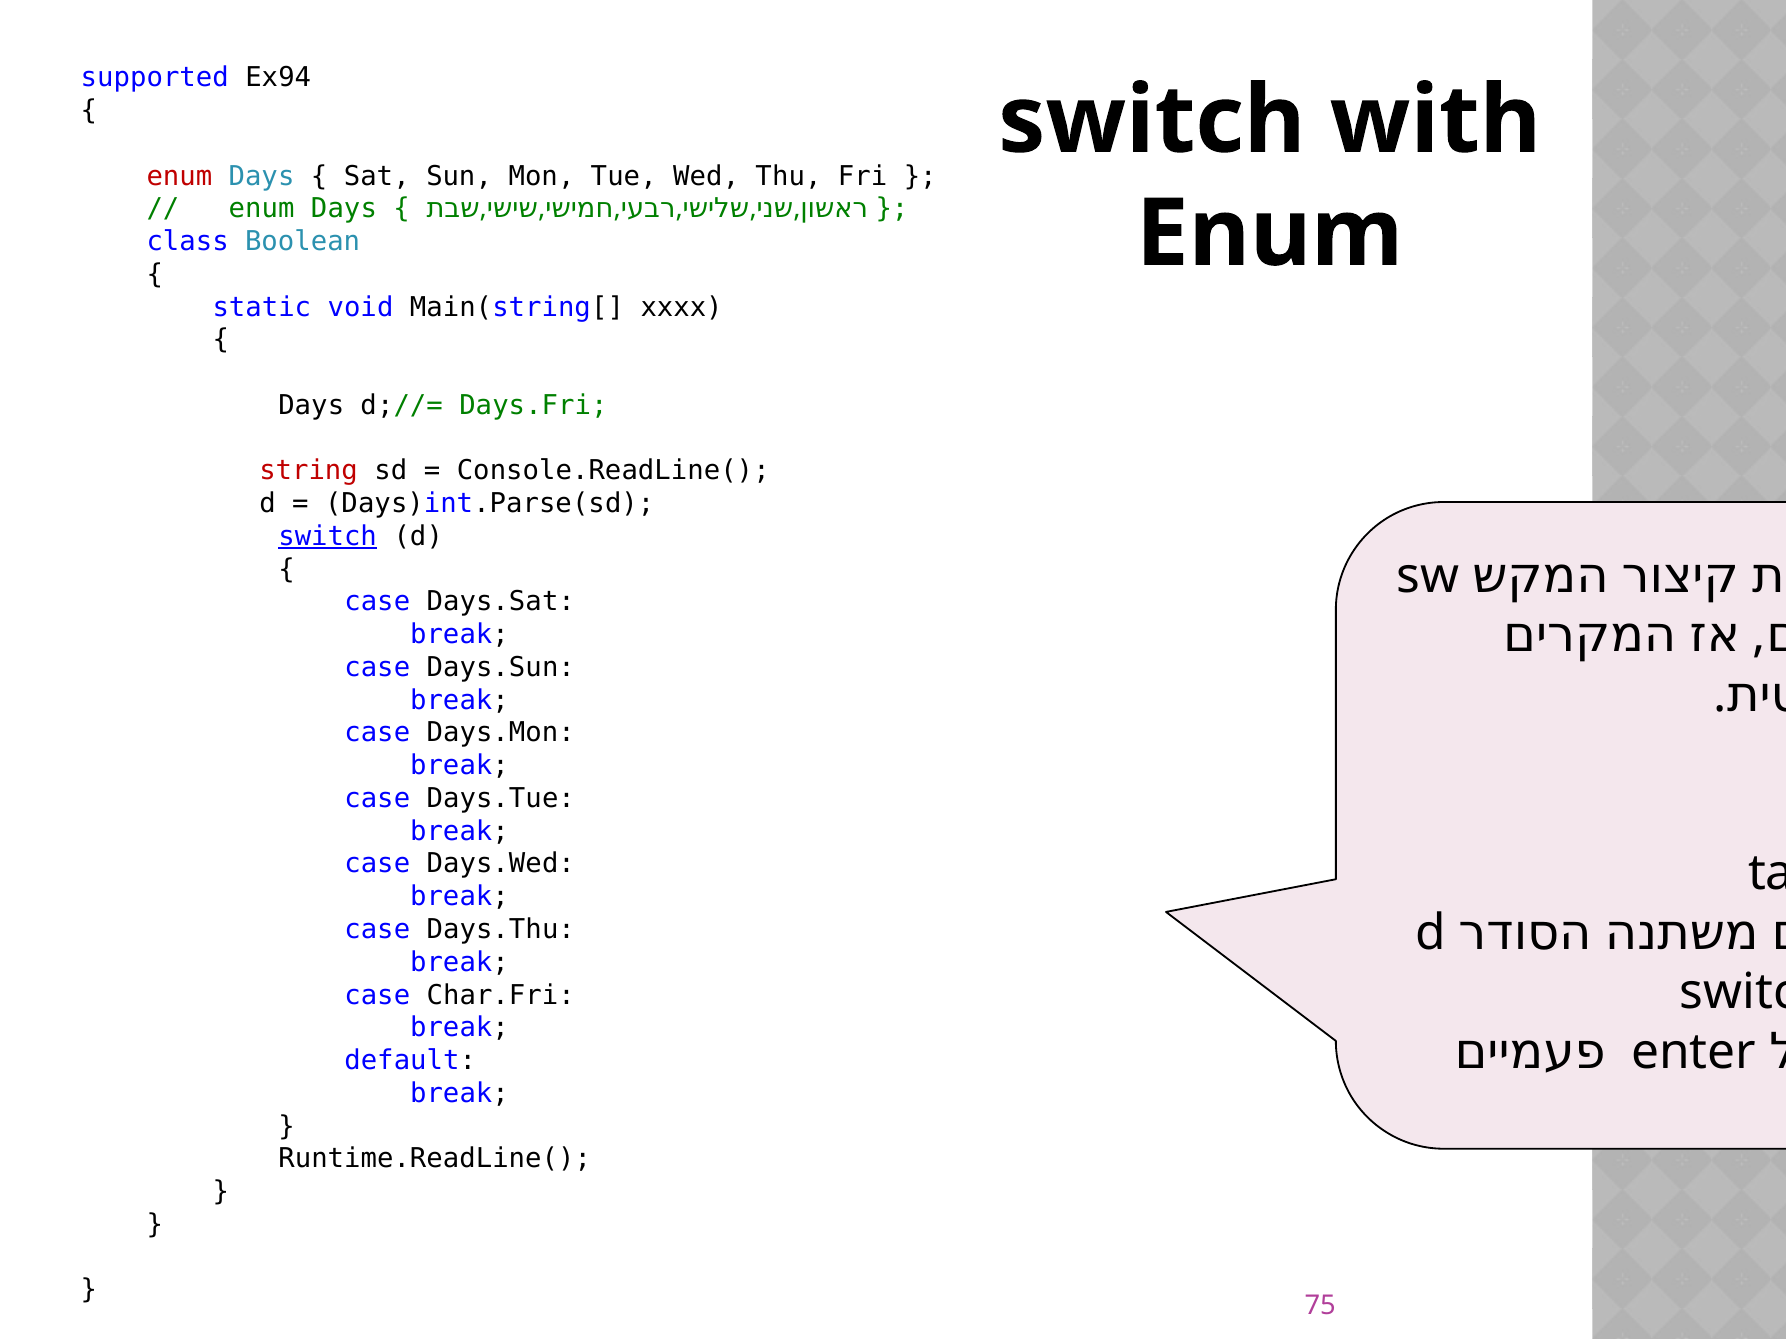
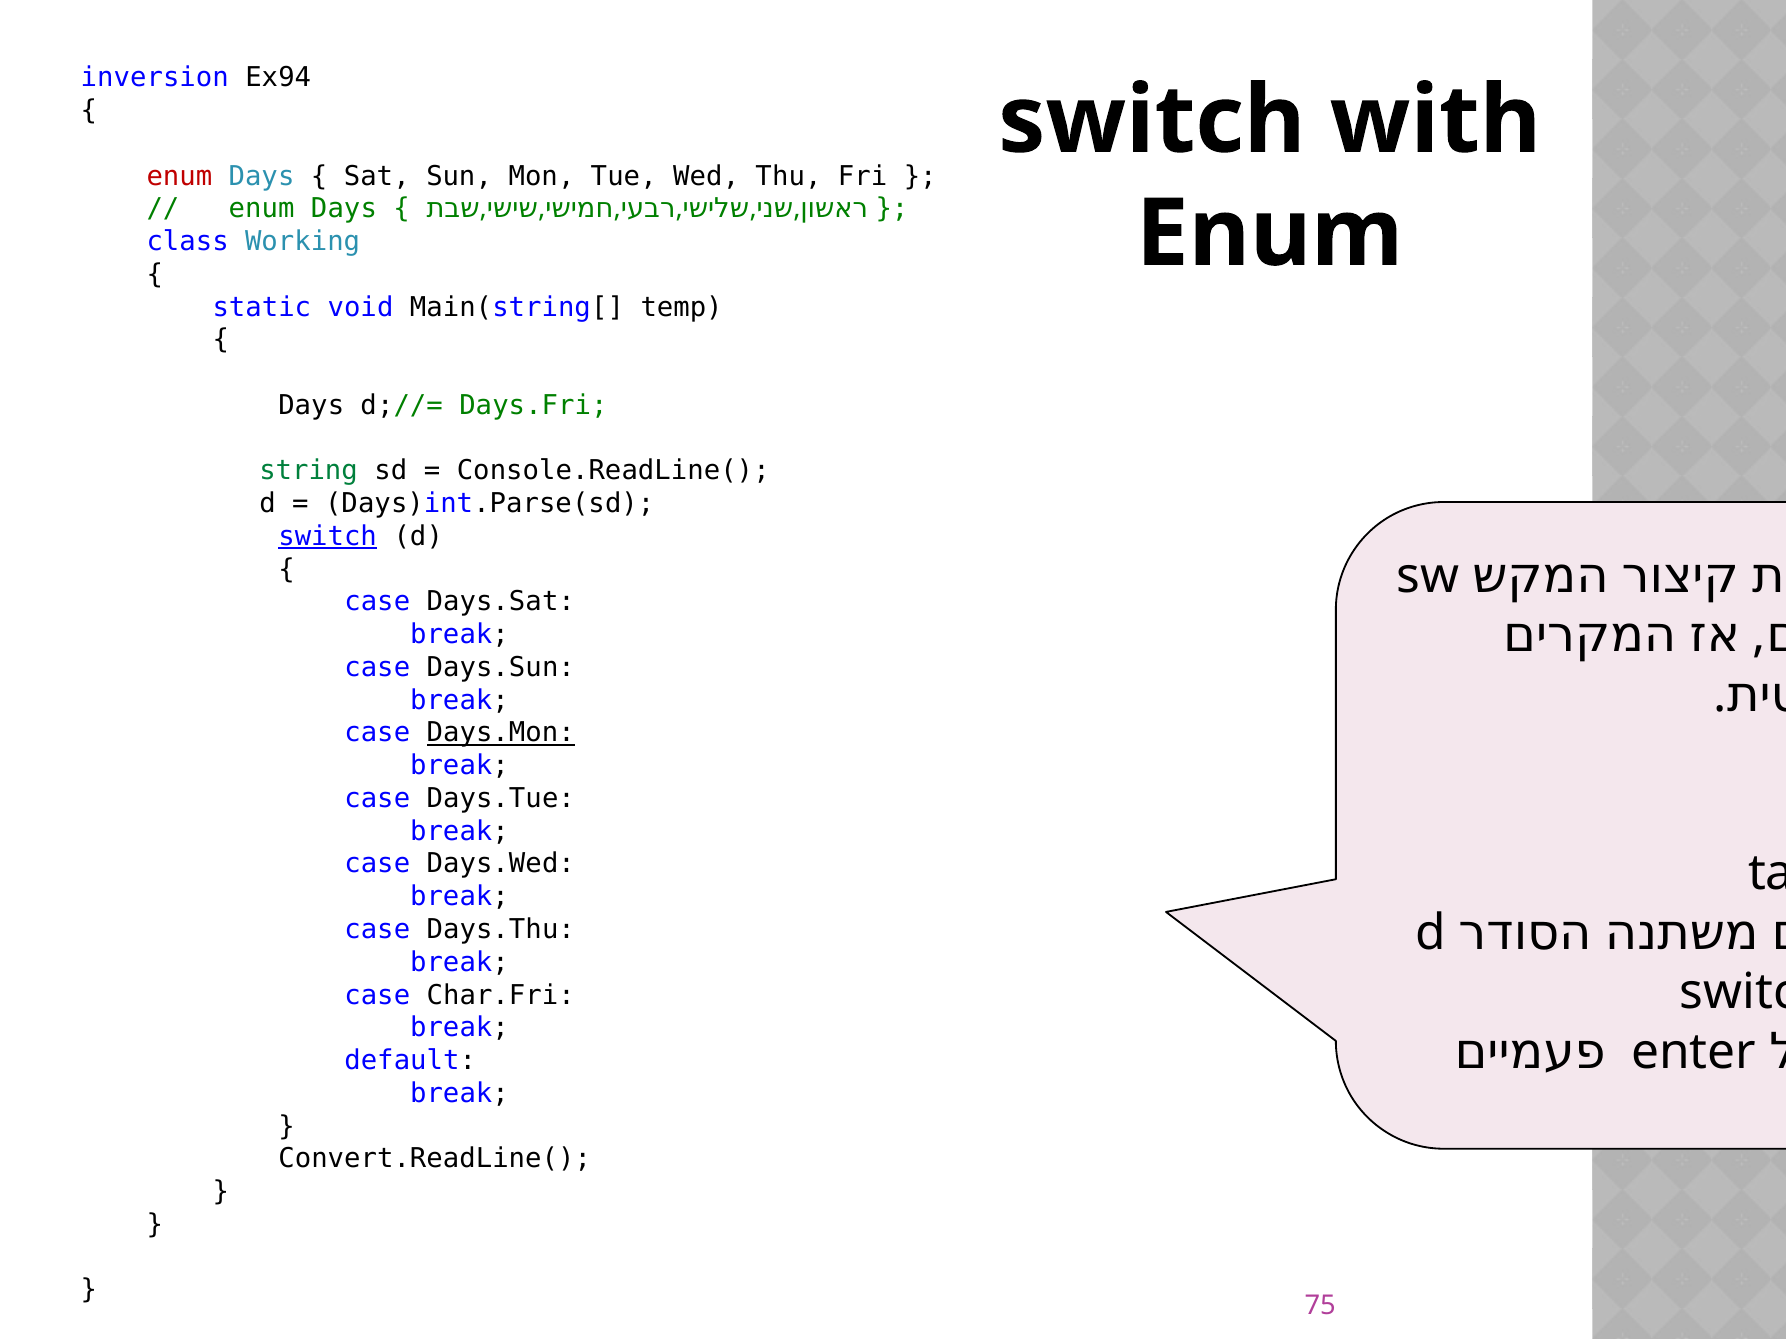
supported: supported -> inversion
Boolean: Boolean -> Working
xxxx: xxxx -> temp
string colour: red -> green
Days.Mon underline: none -> present
Runtime.ReadLine(: Runtime.ReadLine( -> Convert.ReadLine(
